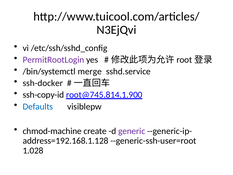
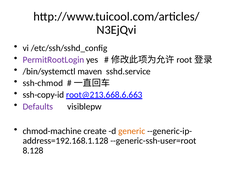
merge: merge -> maven
ssh-docker: ssh-docker -> ssh-chmod
root@745.814.1.900: root@745.814.1.900 -> root@213.668.6.663
Defaults colour: blue -> purple
generic colour: purple -> orange
1.028: 1.028 -> 8.128
